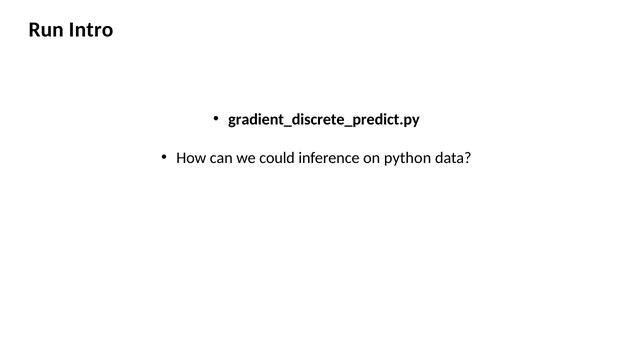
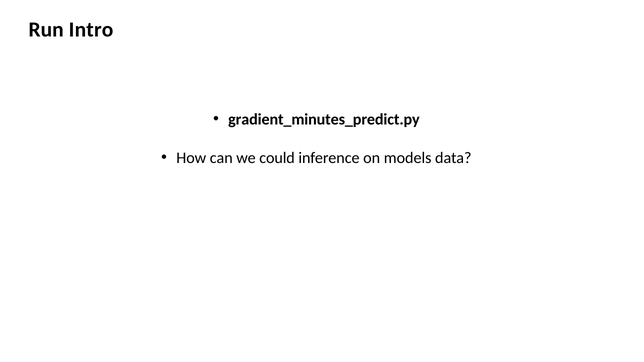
gradient_discrete_predict.py: gradient_discrete_predict.py -> gradient_minutes_predict.py
python: python -> models
